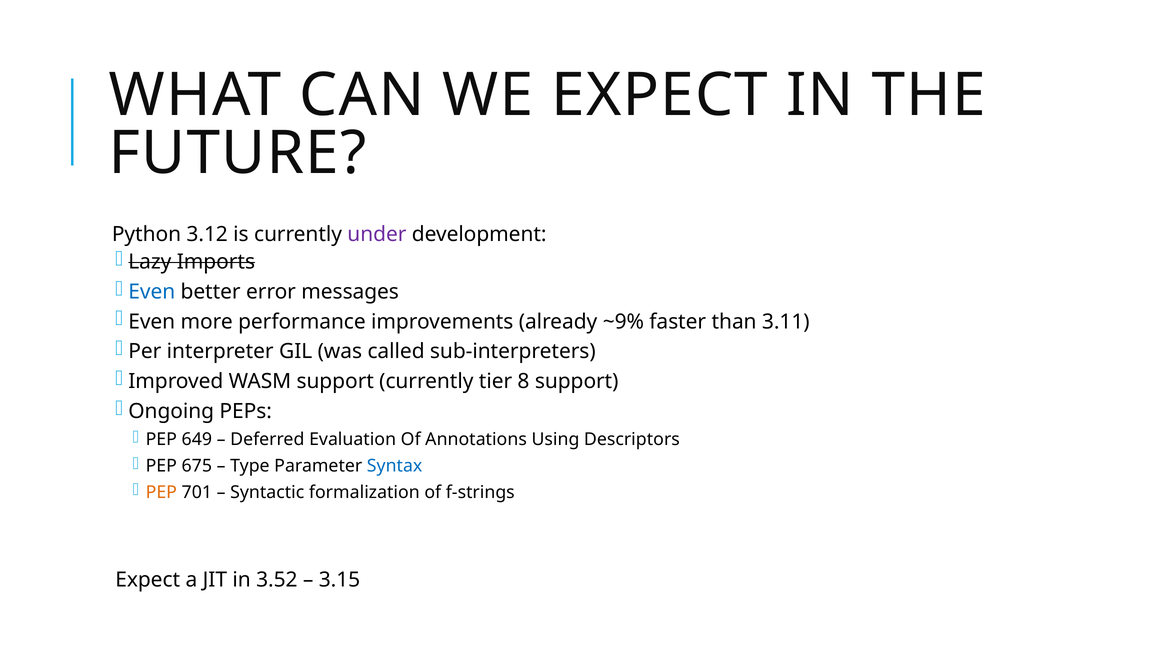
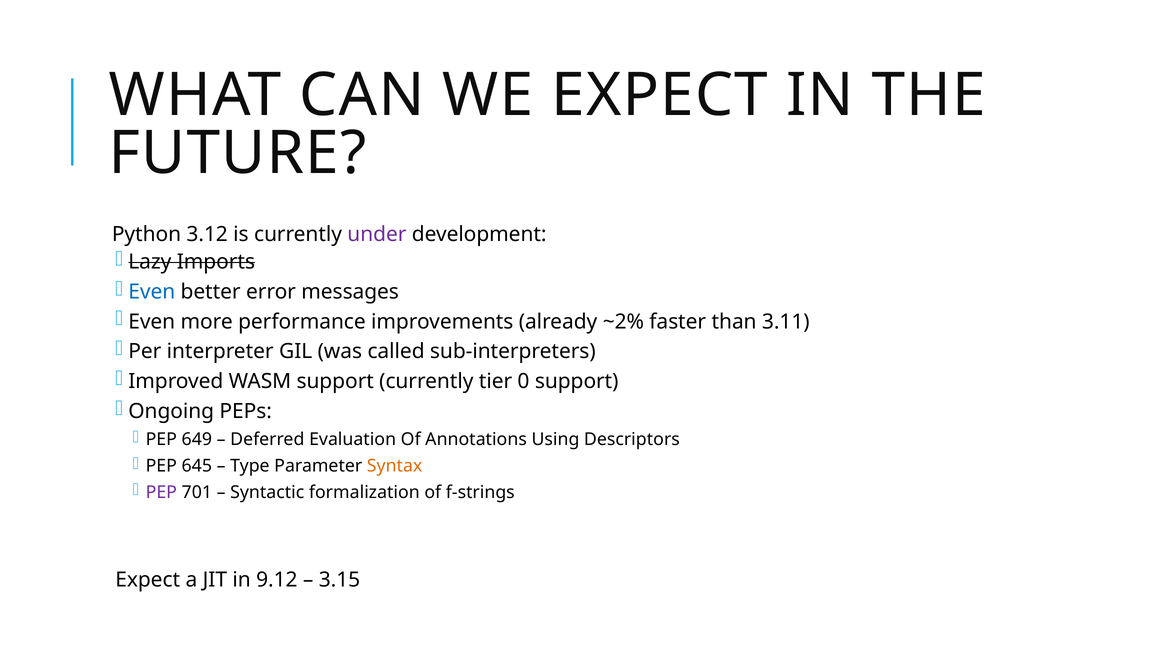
~9%: ~9% -> ~2%
8: 8 -> 0
675: 675 -> 645
Syntax colour: blue -> orange
PEP at (161, 492) colour: orange -> purple
3.52: 3.52 -> 9.12
